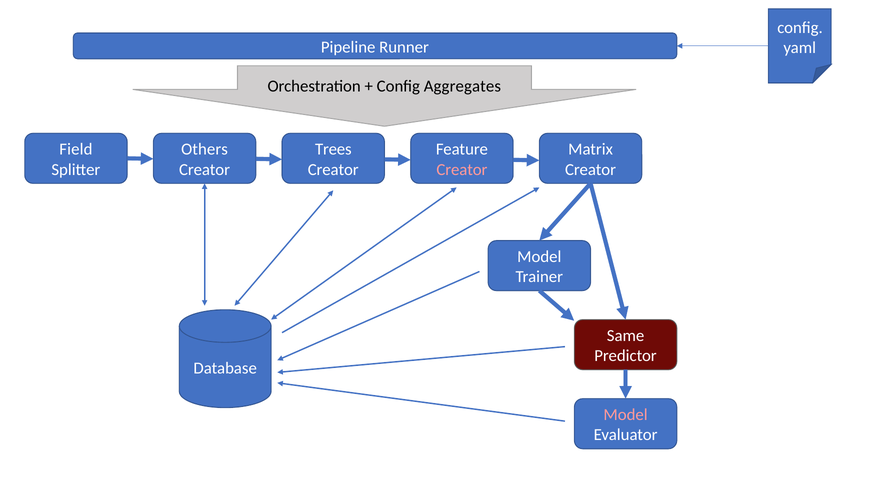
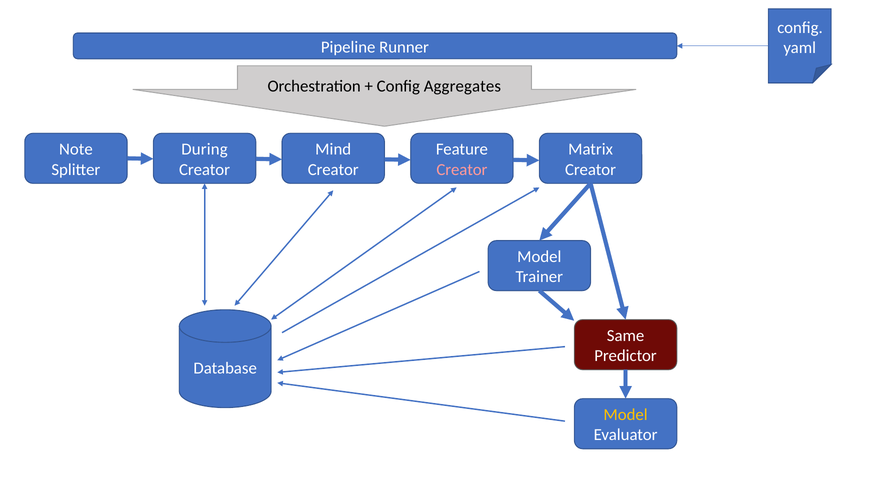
Field: Field -> Note
Others: Others -> During
Trees: Trees -> Mind
Model at (626, 415) colour: pink -> yellow
